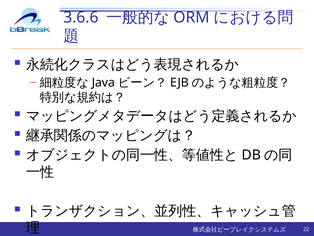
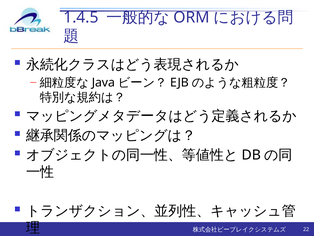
3.6.6: 3.6.6 -> 1.4.5
